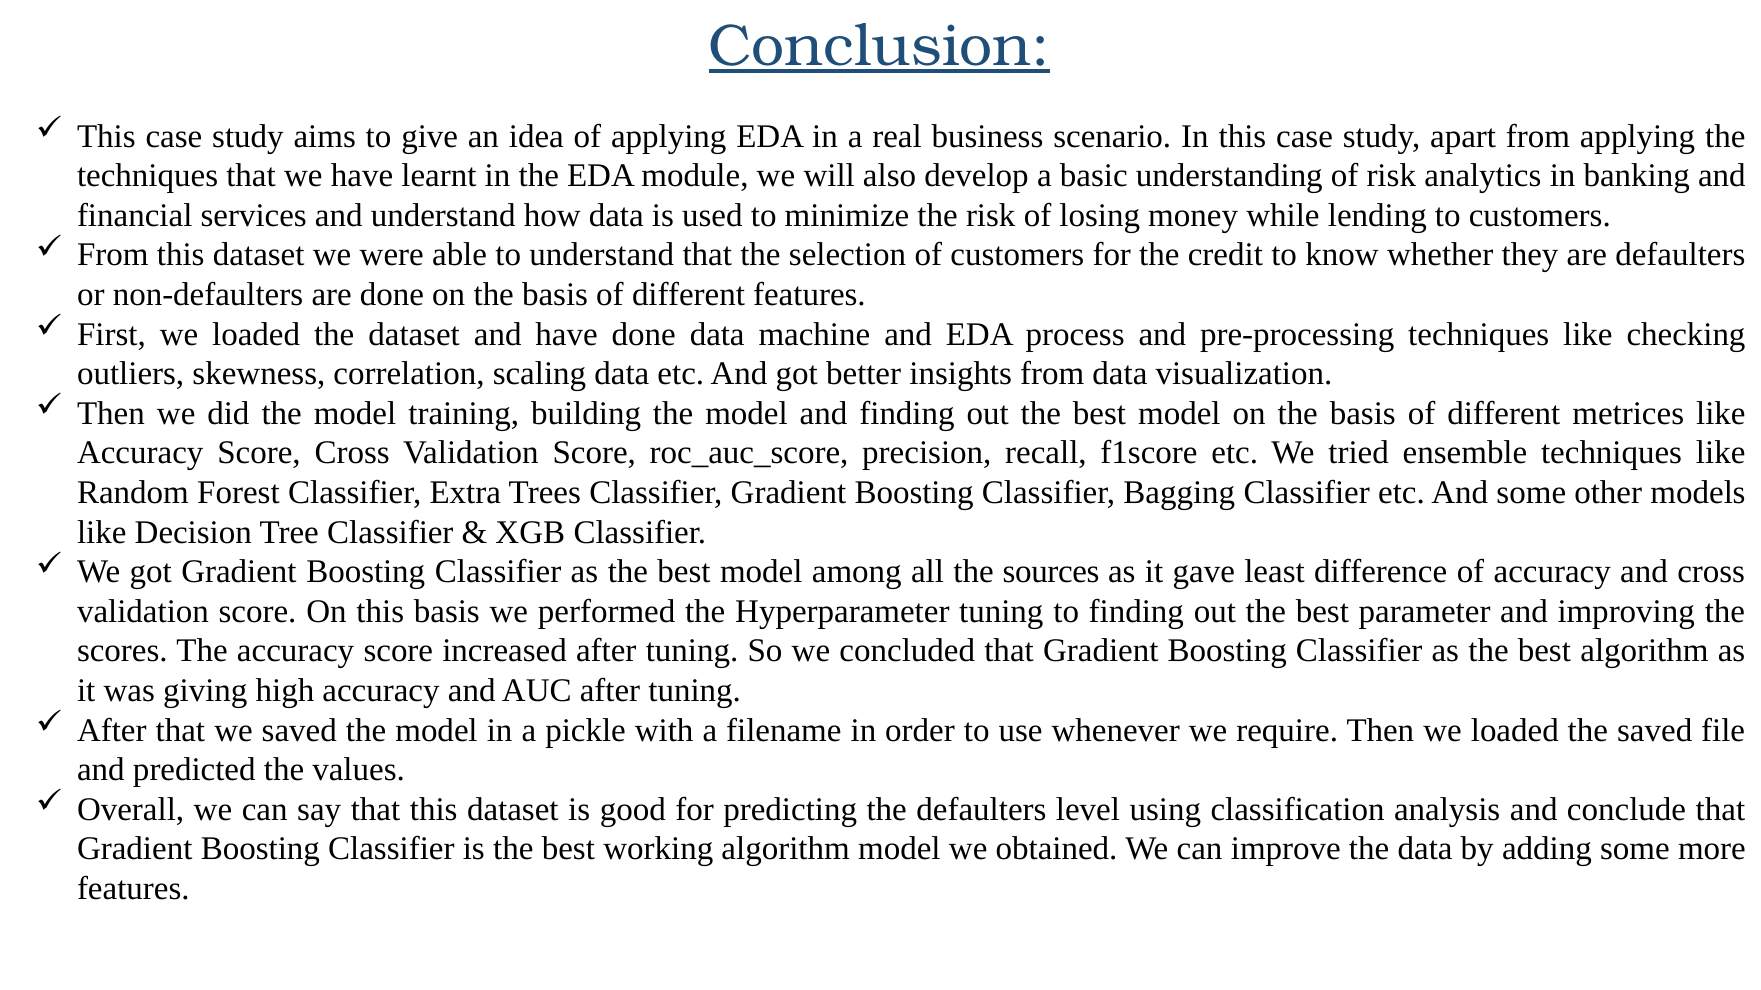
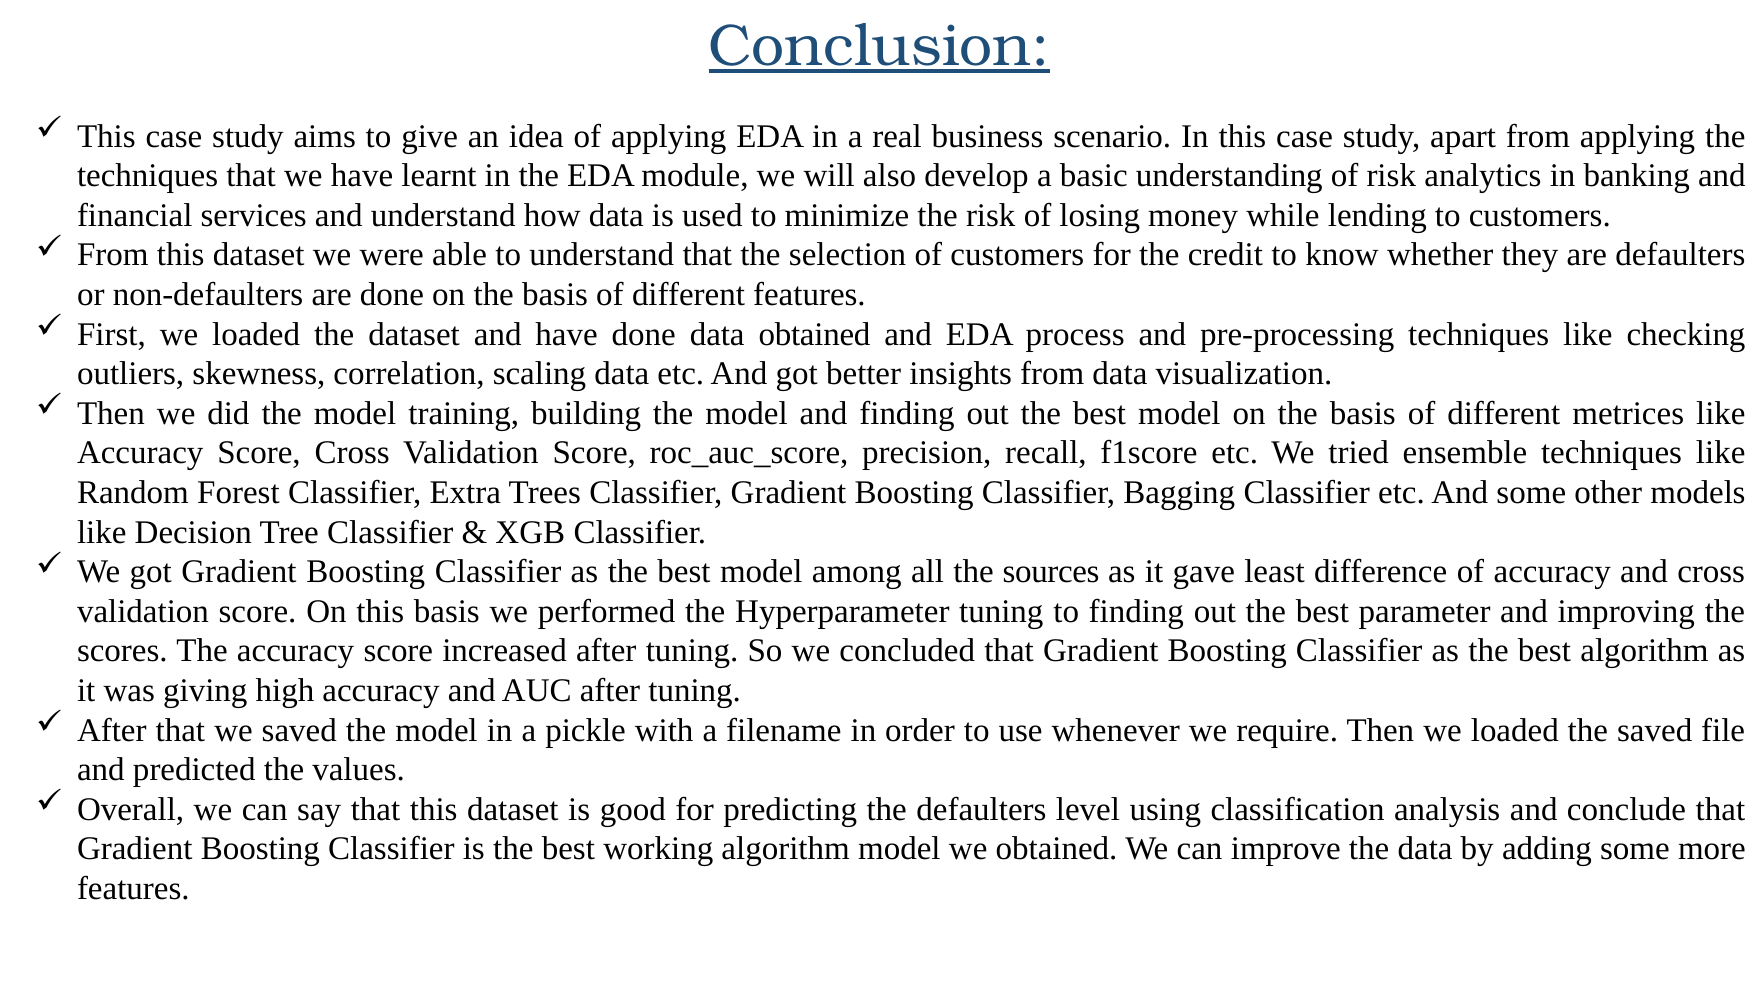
data machine: machine -> obtained
